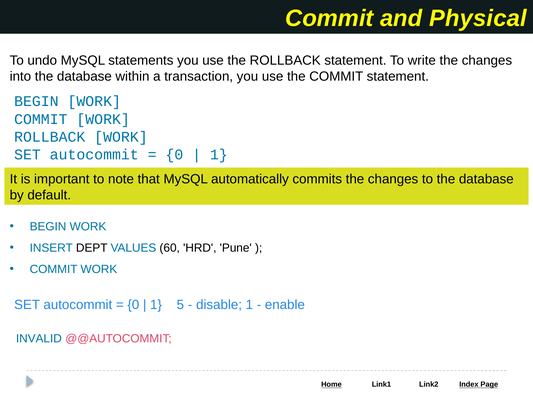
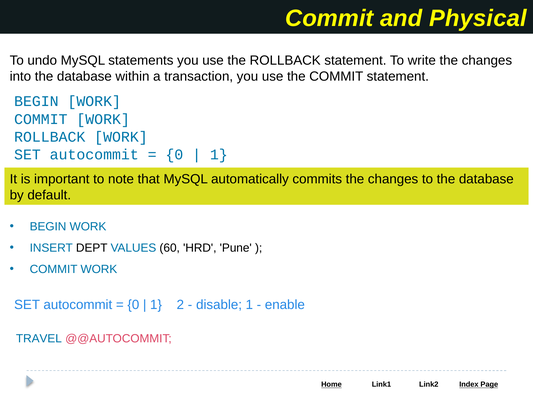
5: 5 -> 2
INVALID: INVALID -> TRAVEL
